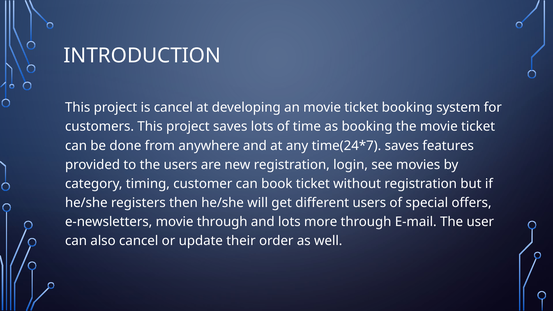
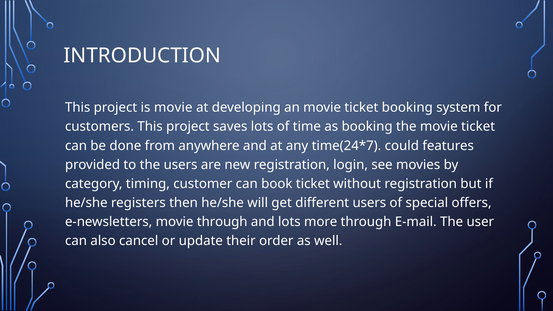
is cancel: cancel -> movie
saves at (402, 146): saves -> could
